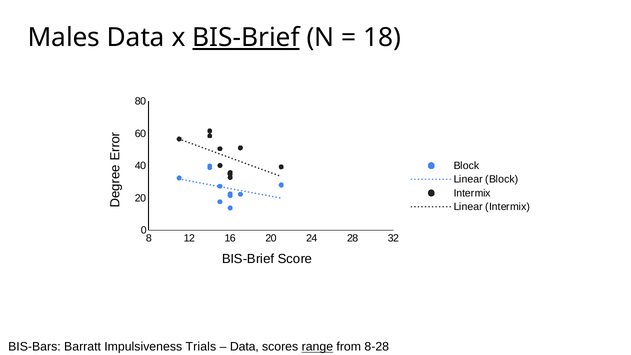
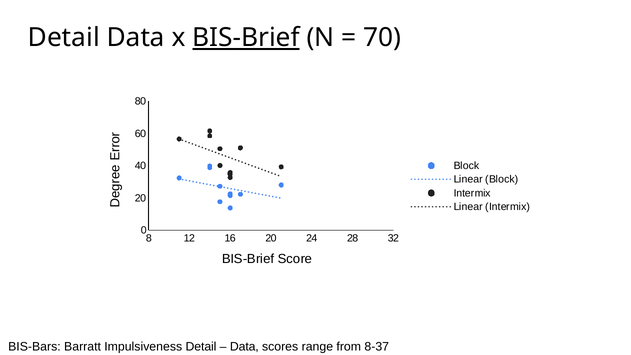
Males at (64, 38): Males -> Detail
18: 18 -> 70
Impulsiveness Trials: Trials -> Detail
range underline: present -> none
8-28: 8-28 -> 8-37
